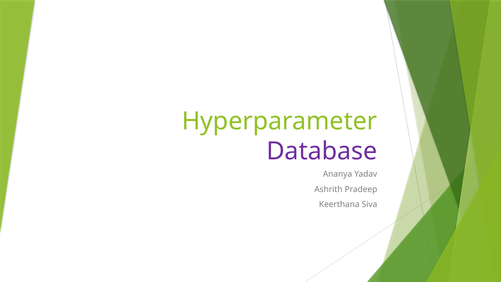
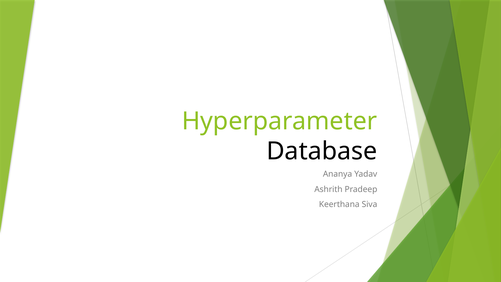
Database colour: purple -> black
